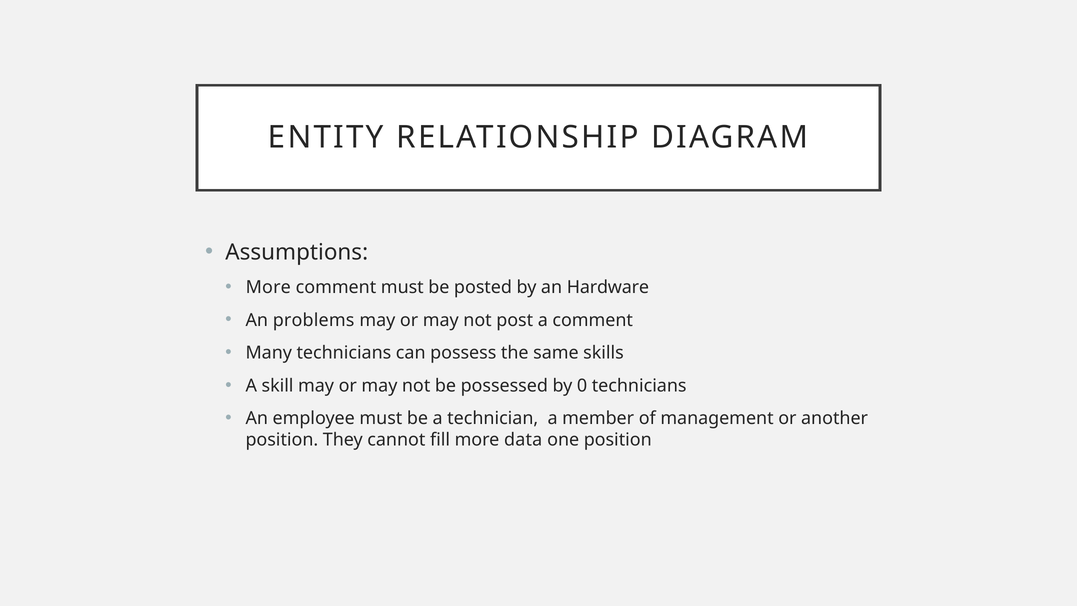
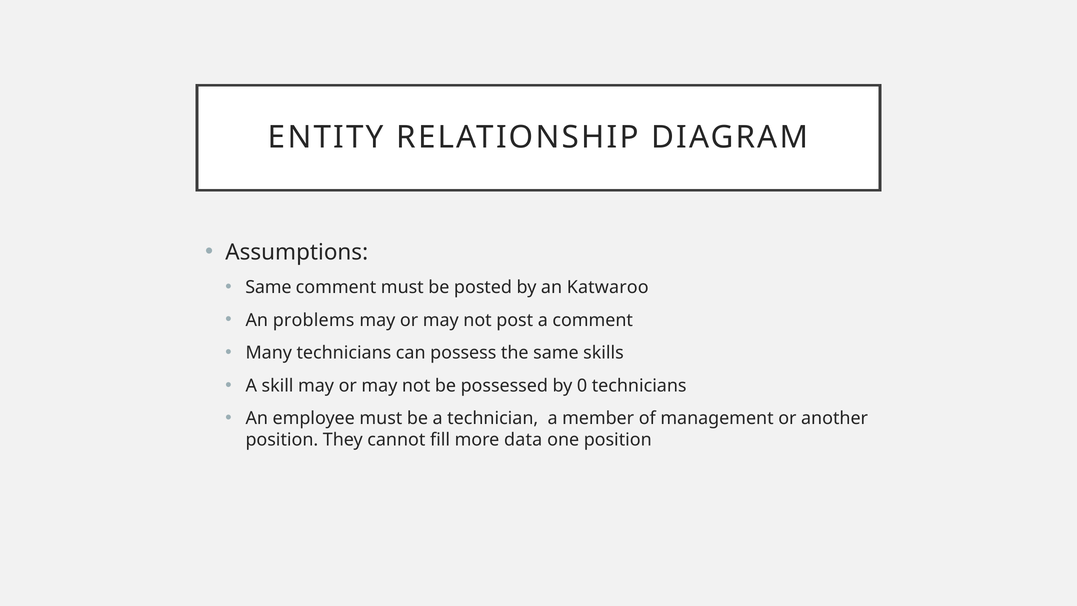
More at (268, 287): More -> Same
Hardware: Hardware -> Katwaroo
